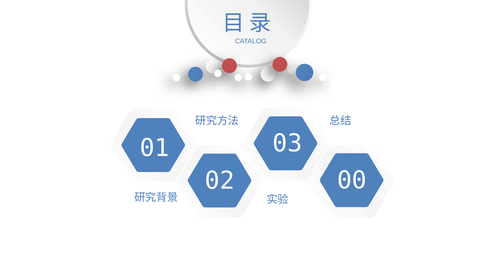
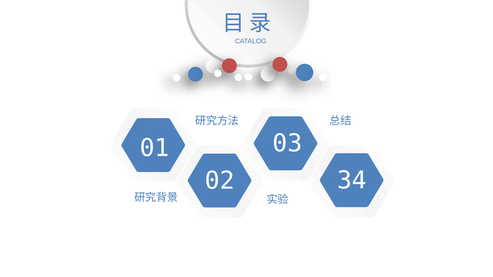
00: 00 -> 34
